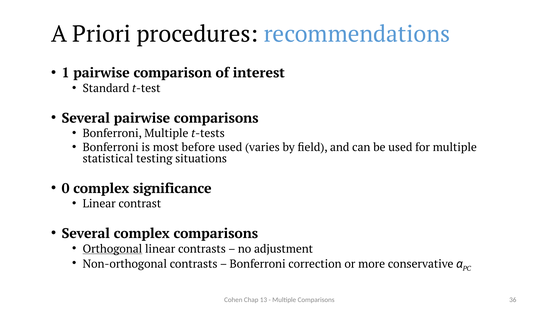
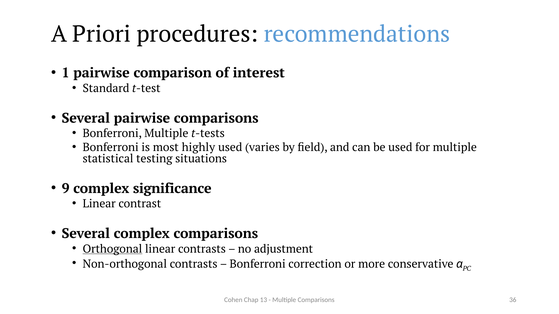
before: before -> highly
0: 0 -> 9
